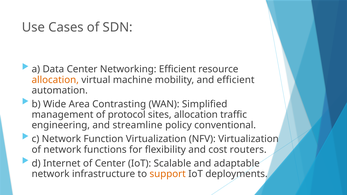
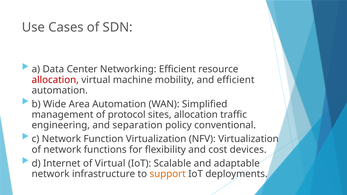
allocation at (55, 80) colour: orange -> red
Area Contrasting: Contrasting -> Automation
streamline: streamline -> separation
routers: routers -> devices
of Center: Center -> Virtual
